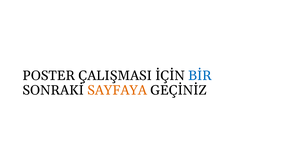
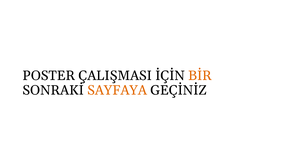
BİR colour: blue -> orange
